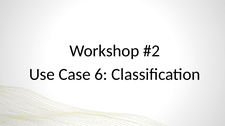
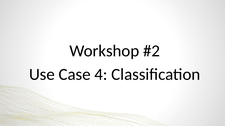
6: 6 -> 4
